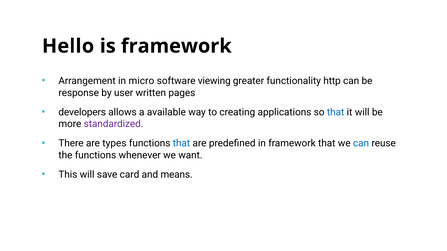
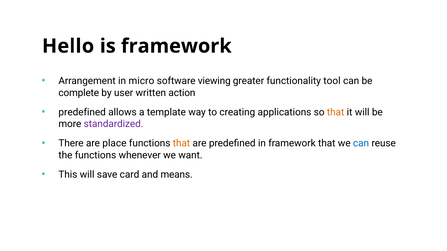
http: http -> tool
response: response -> complete
pages: pages -> action
developers at (82, 112): developers -> predefined
available: available -> template
that at (336, 112) colour: blue -> orange
types: types -> place
that at (181, 144) colour: blue -> orange
